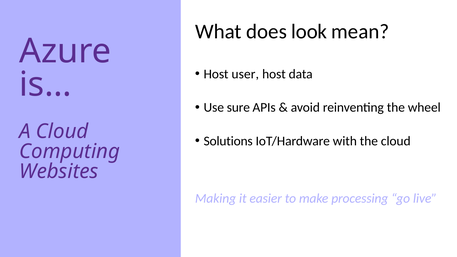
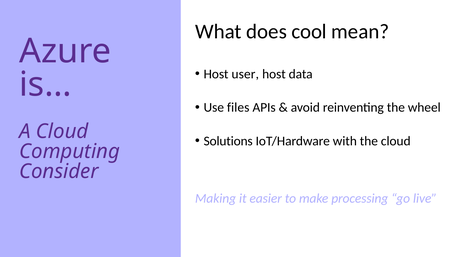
look: look -> cool
sure: sure -> files
Websites: Websites -> Consider
